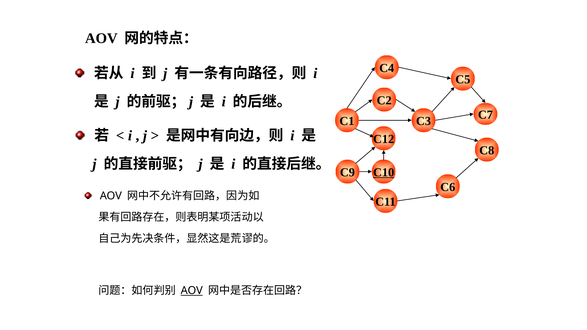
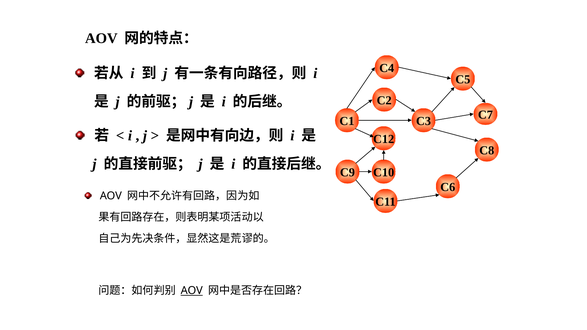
C10 underline: present -> none
